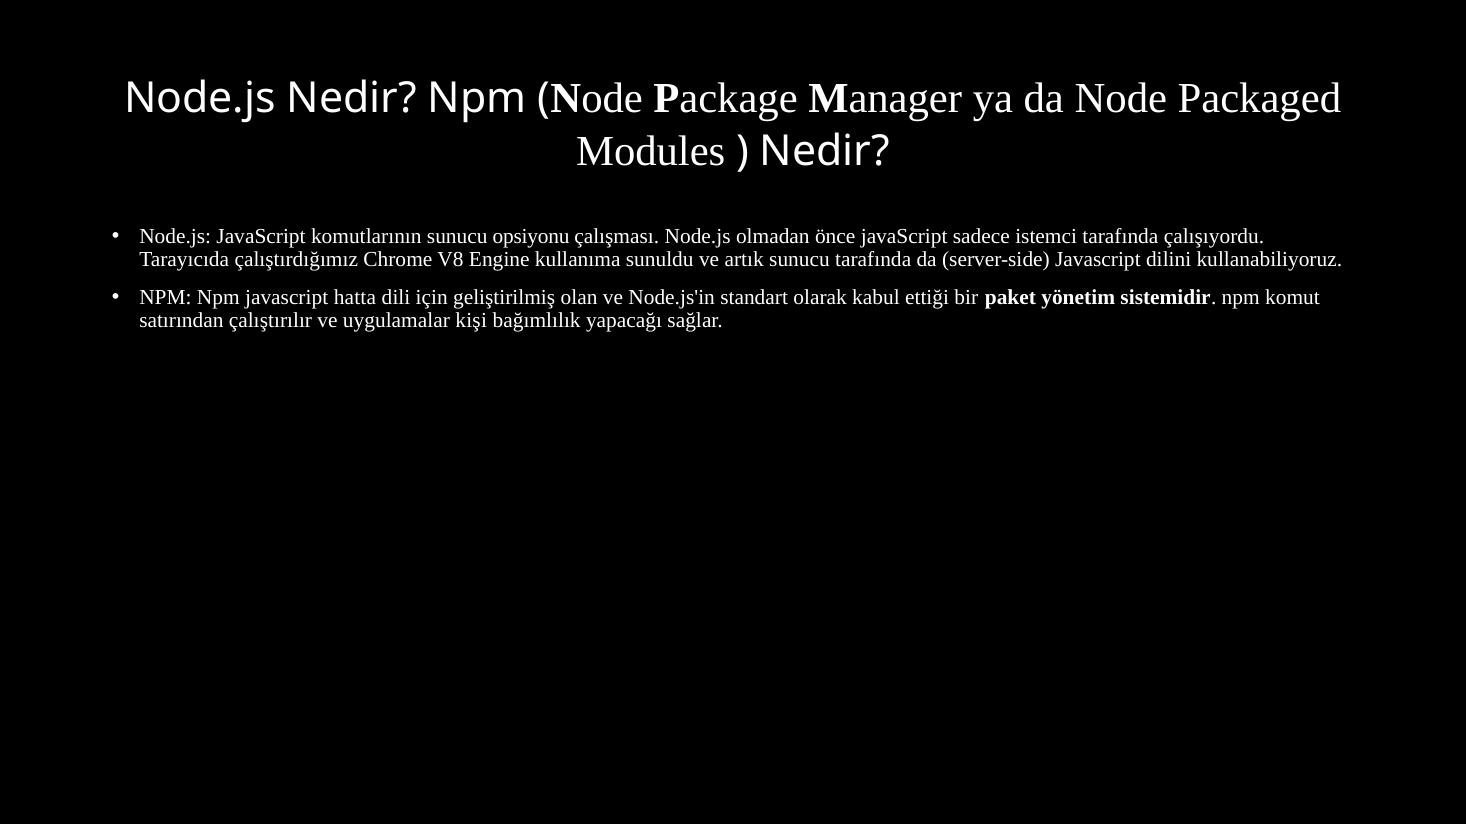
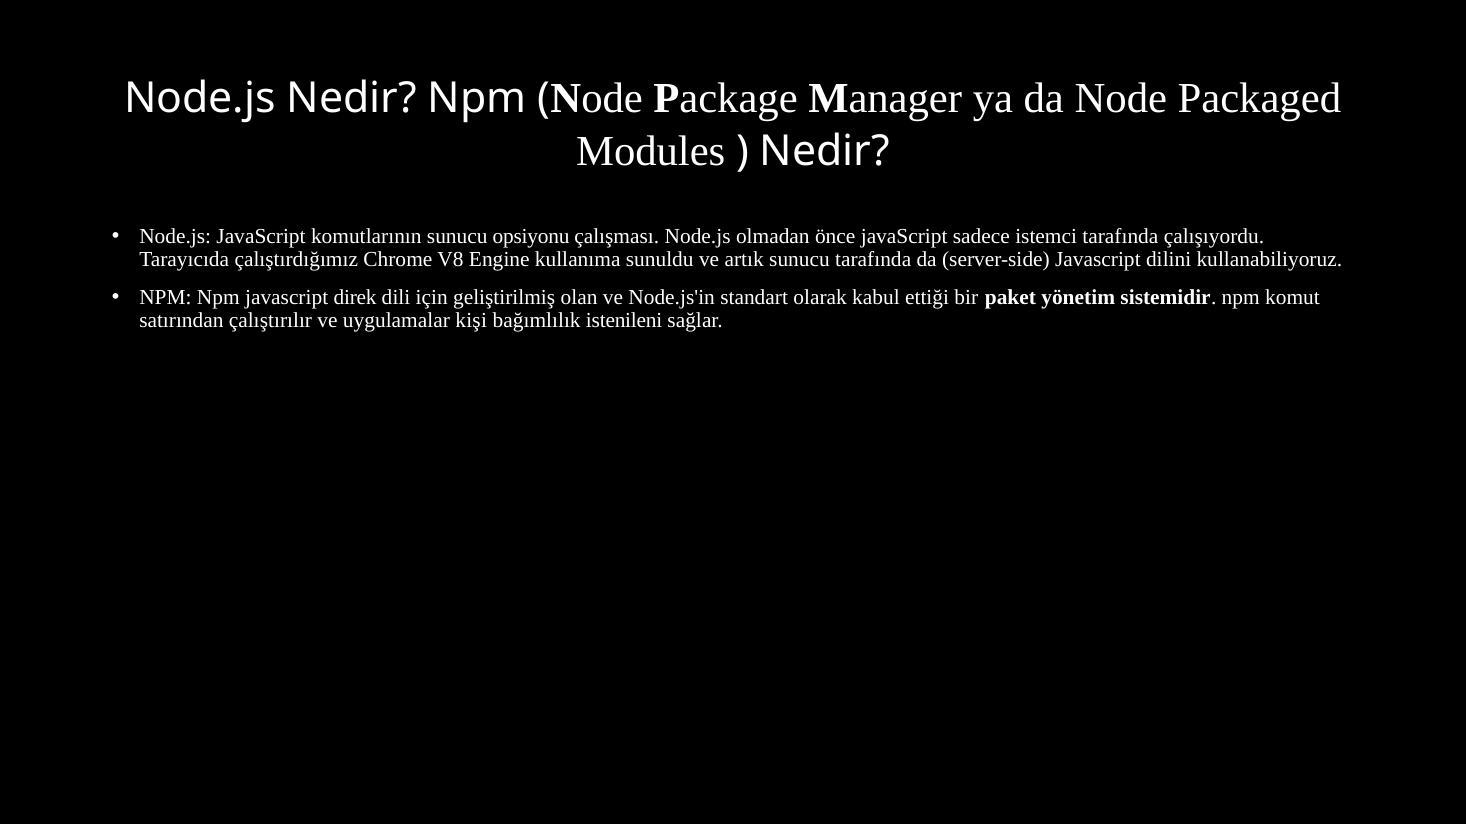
hatta: hatta -> direk
yapacağı: yapacağı -> istenileni
